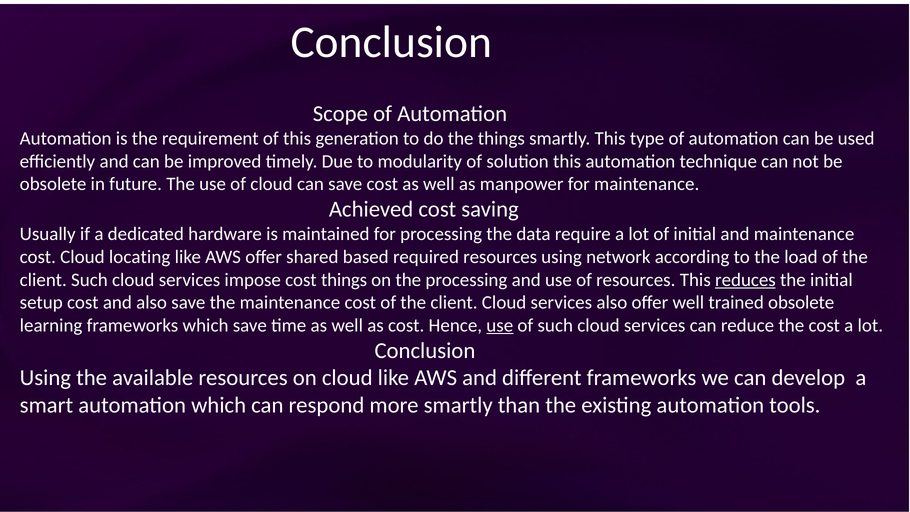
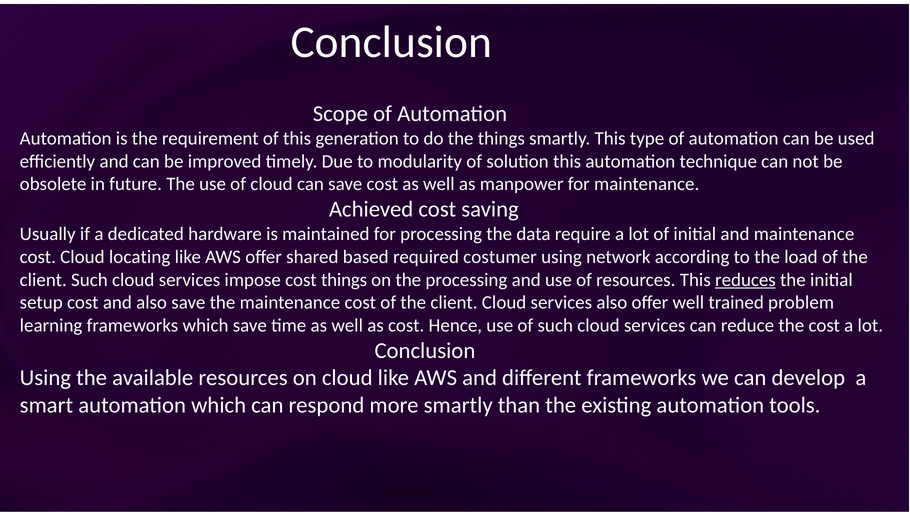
required resources: resources -> costumer
trained obsolete: obsolete -> problem
use at (500, 325) underline: present -> none
